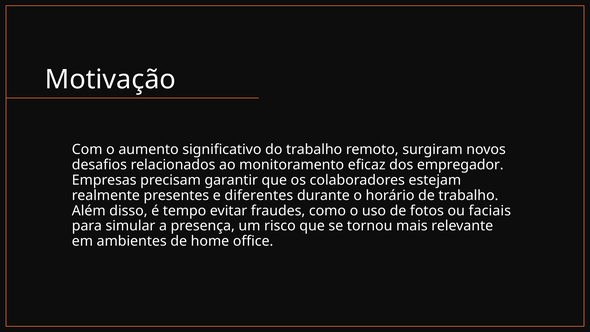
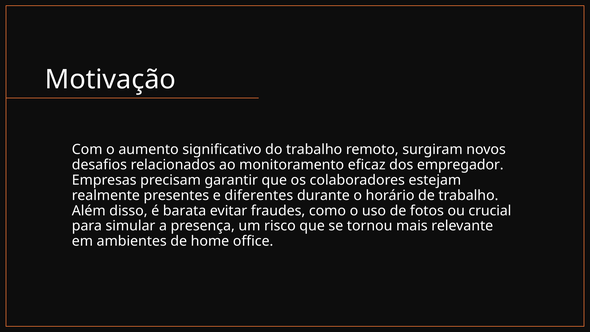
tempo: tempo -> barata
faciais: faciais -> crucial
